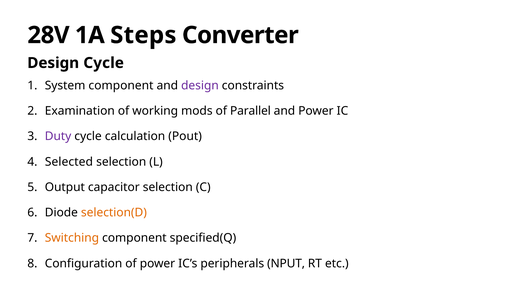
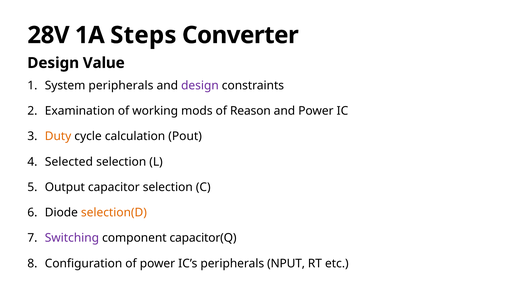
Design Cycle: Cycle -> Value
System component: component -> peripherals
Parallel: Parallel -> Reason
Duty colour: purple -> orange
Switching colour: orange -> purple
specified(Q: specified(Q -> capacitor(Q
